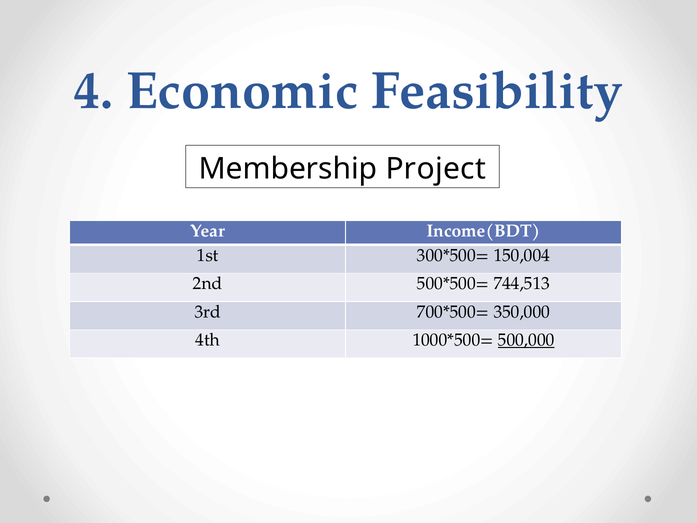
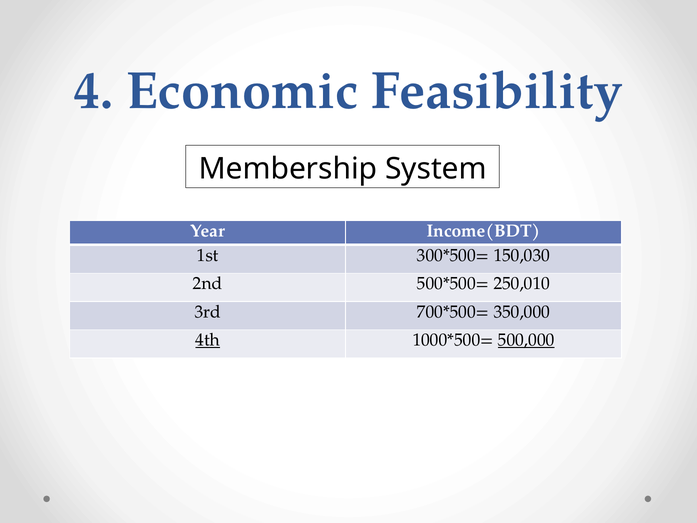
Project: Project -> System
150,004: 150,004 -> 150,030
744,513: 744,513 -> 250,010
4th underline: none -> present
